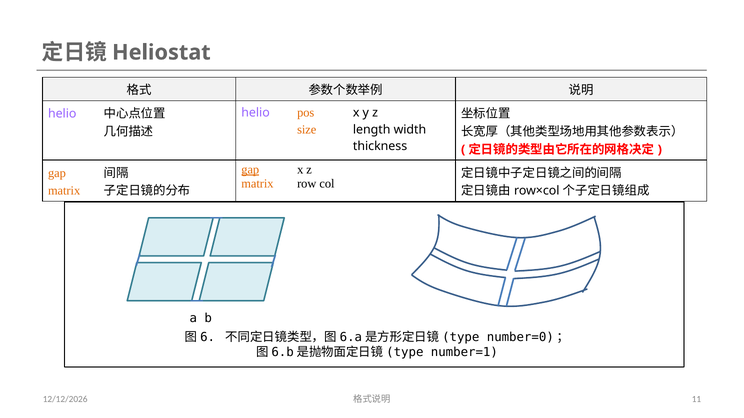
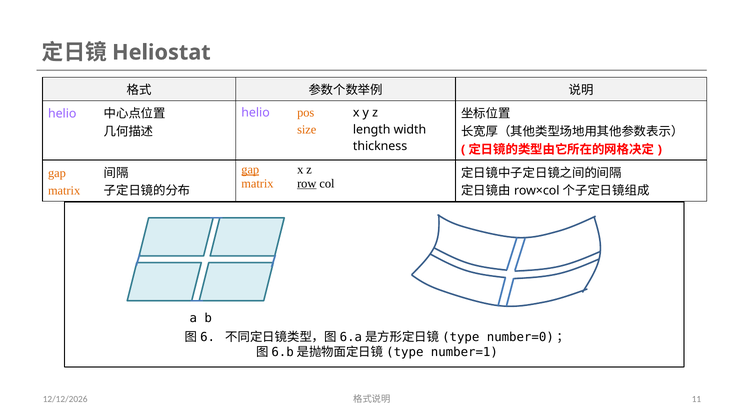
row underline: none -> present
